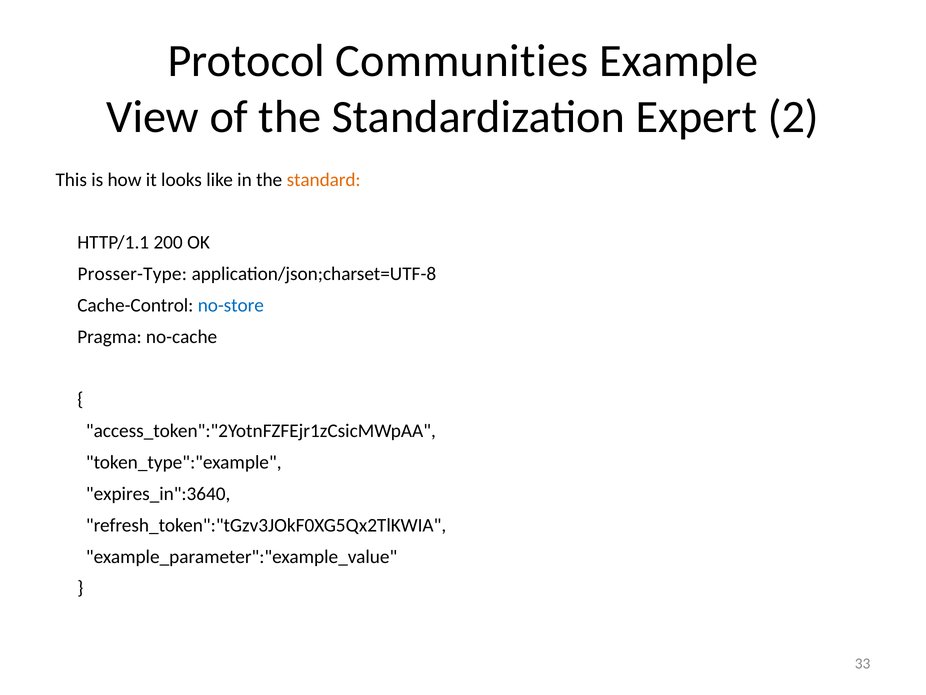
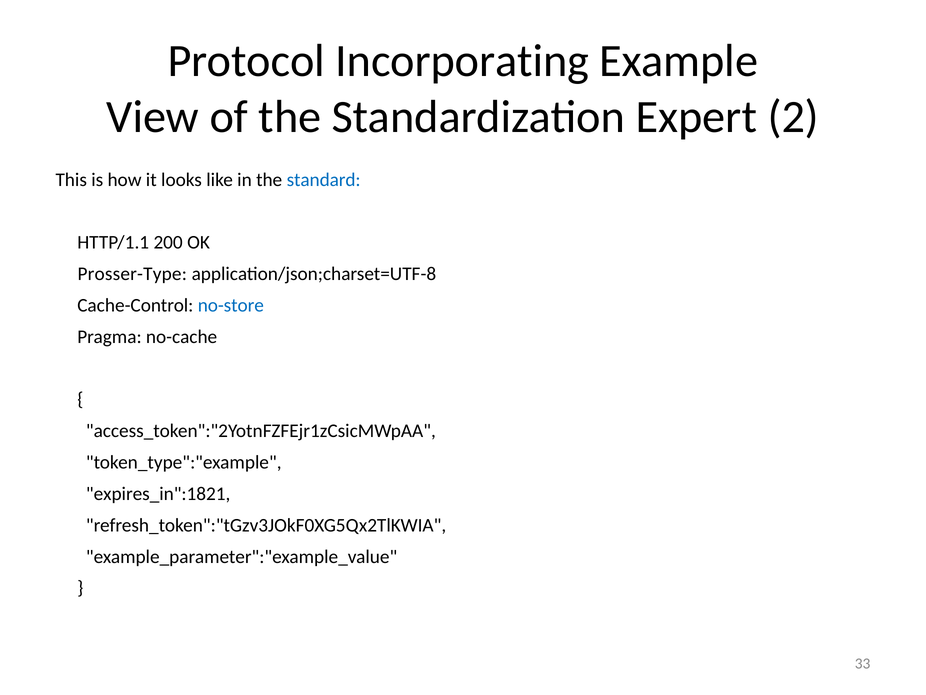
Communities: Communities -> Incorporating
standard colour: orange -> blue
expires_in":3640: expires_in":3640 -> expires_in":1821
